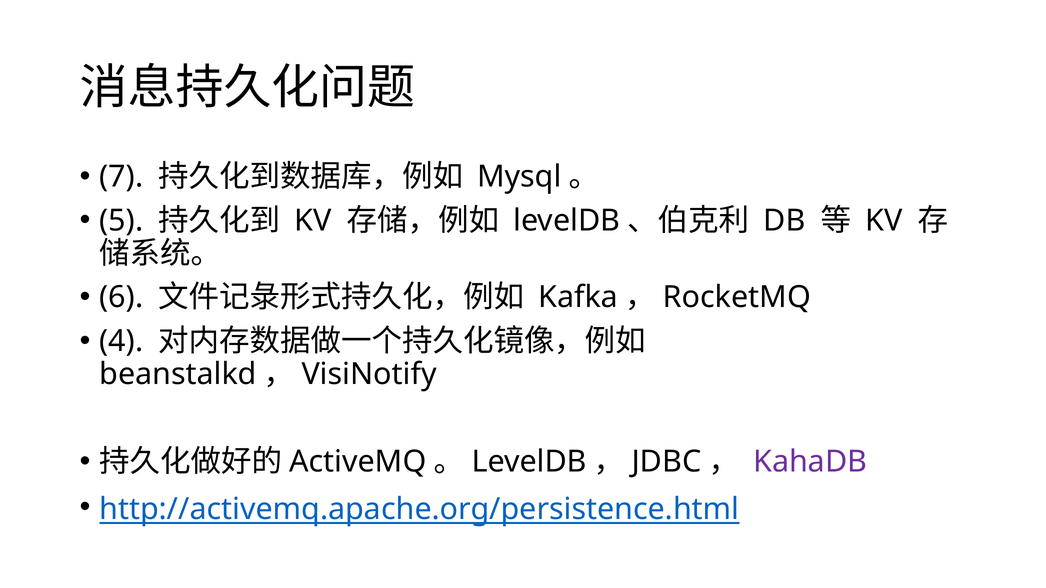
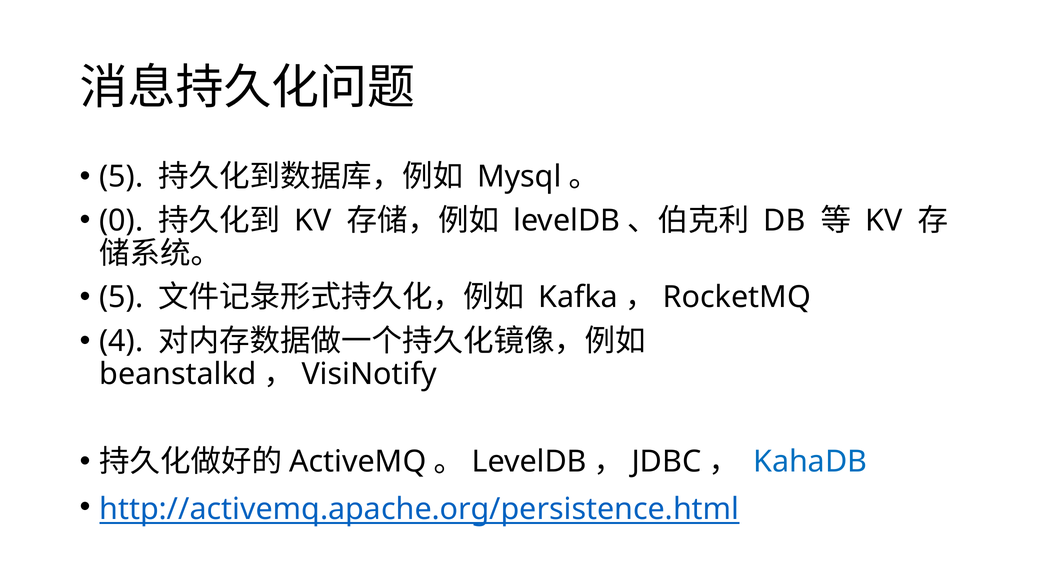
7 at (121, 177): 7 -> 5
5: 5 -> 0
6 at (121, 298): 6 -> 5
KahaDB colour: purple -> blue
